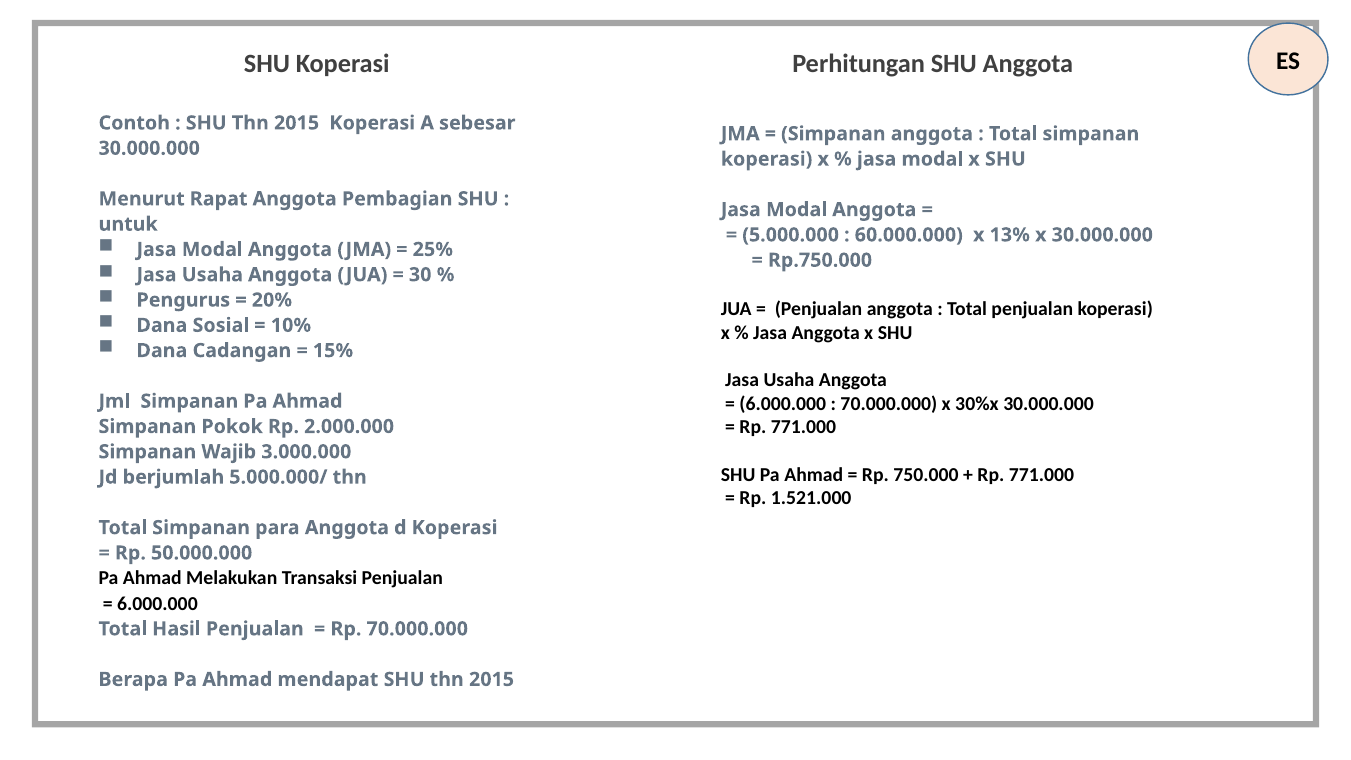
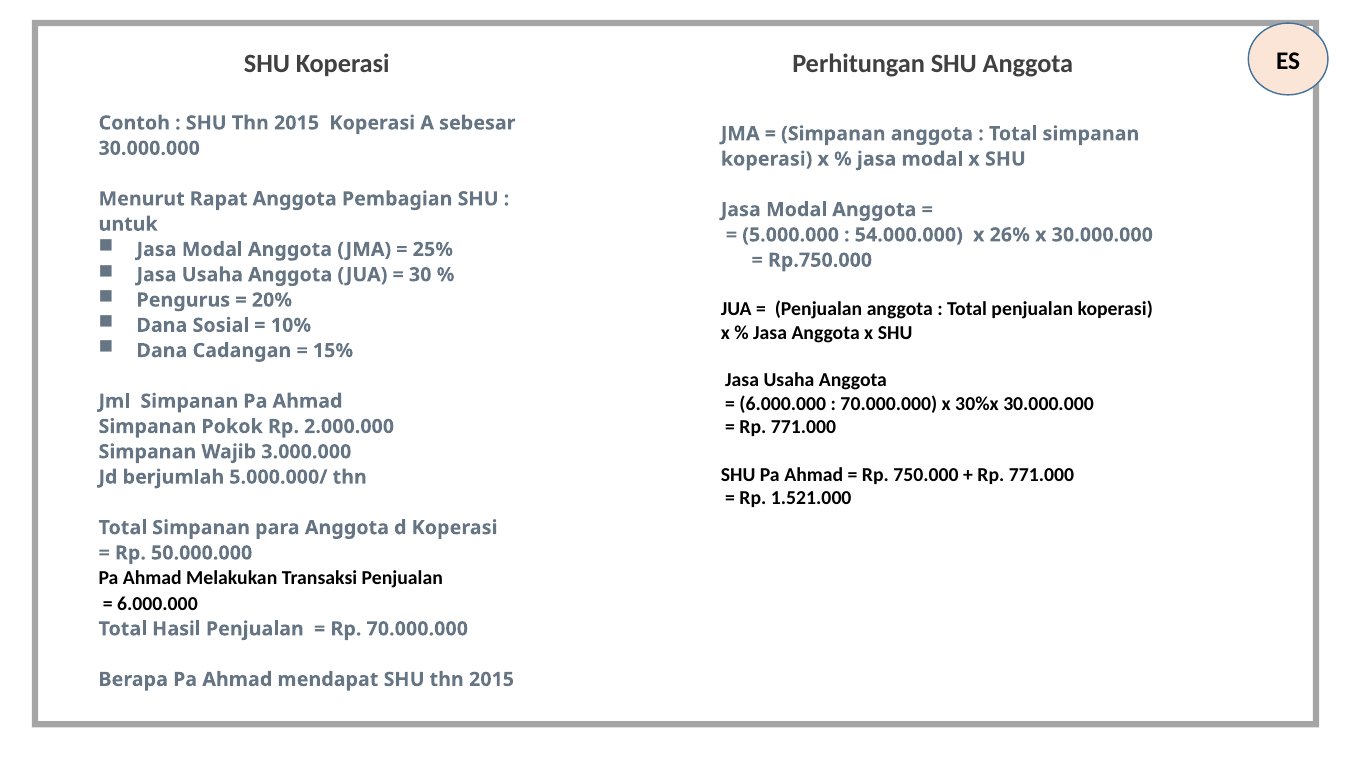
60.000.000: 60.000.000 -> 54.000.000
13%: 13% -> 26%
